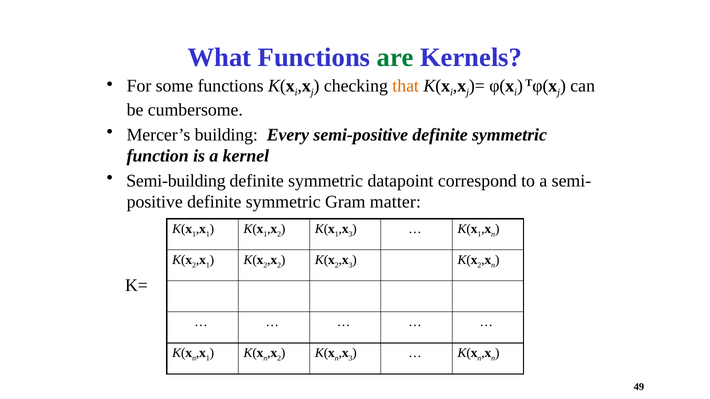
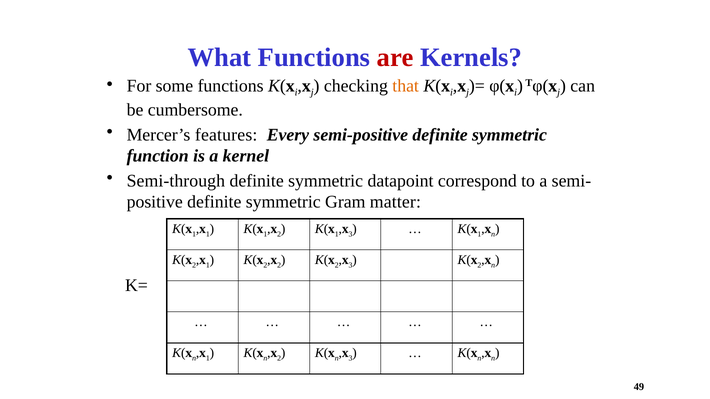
are colour: green -> red
building: building -> features
Semi-building: Semi-building -> Semi-through
